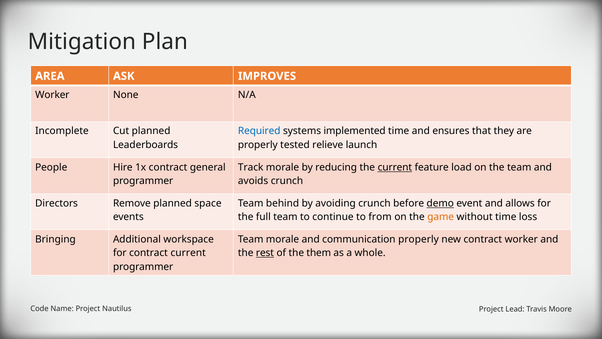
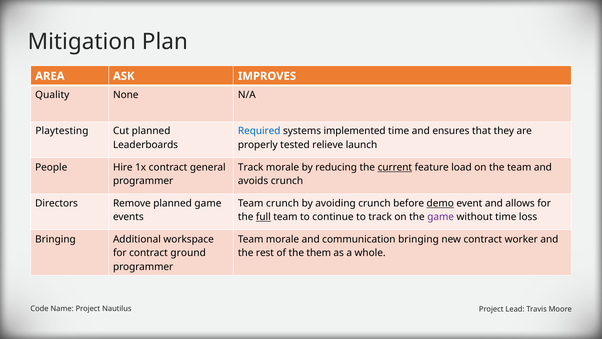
Worker at (52, 95): Worker -> Quality
Incomplete: Incomplete -> Playtesting
planned space: space -> game
Team behind: behind -> crunch
full underline: none -> present
to from: from -> track
game at (441, 217) colour: orange -> purple
communication properly: properly -> bringing
contract current: current -> ground
rest underline: present -> none
